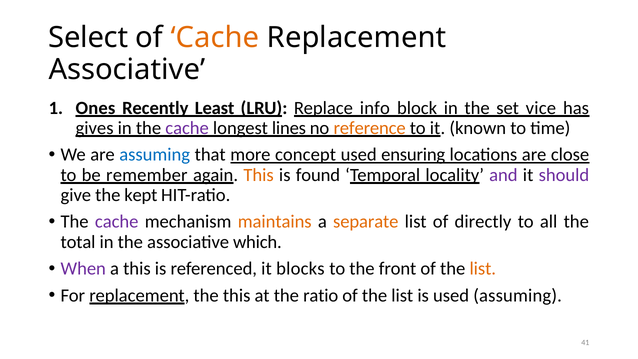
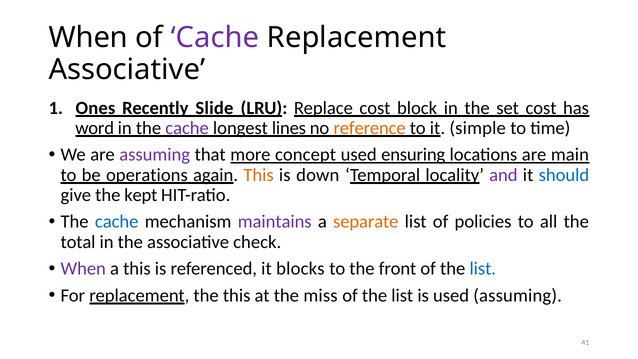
Select at (88, 38): Select -> When
Cache at (215, 38) colour: orange -> purple
Least: Least -> Slide
Replace info: info -> cost
set vice: vice -> cost
gives: gives -> word
known: known -> simple
assuming at (155, 155) colour: blue -> purple
close: close -> main
remember: remember -> operations
found: found -> down
should colour: purple -> blue
cache at (117, 222) colour: purple -> blue
maintains colour: orange -> purple
directly: directly -> policies
which: which -> check
list at (483, 269) colour: orange -> blue
ratio: ratio -> miss
